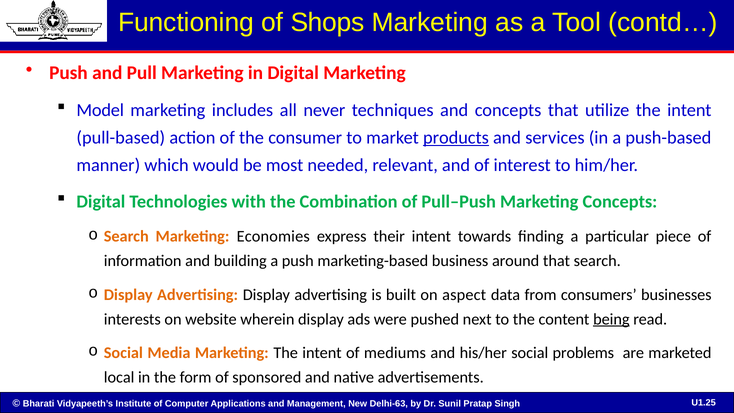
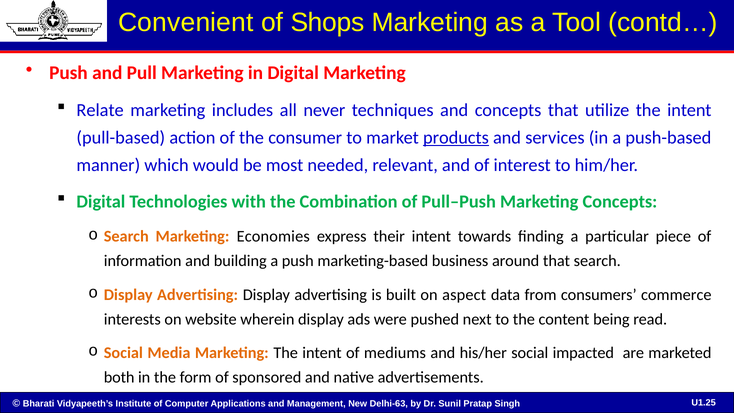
Functioning: Functioning -> Convenient
Model: Model -> Relate
businesses: businesses -> commerce
being underline: present -> none
problems: problems -> impacted
local: local -> both
